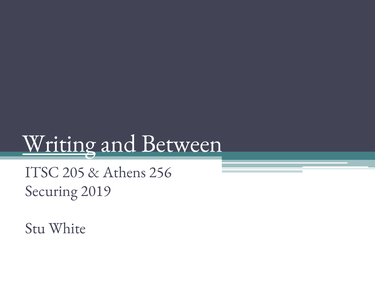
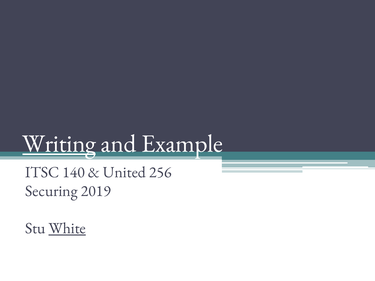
Between: Between -> Example
205: 205 -> 140
Athens: Athens -> United
White underline: none -> present
